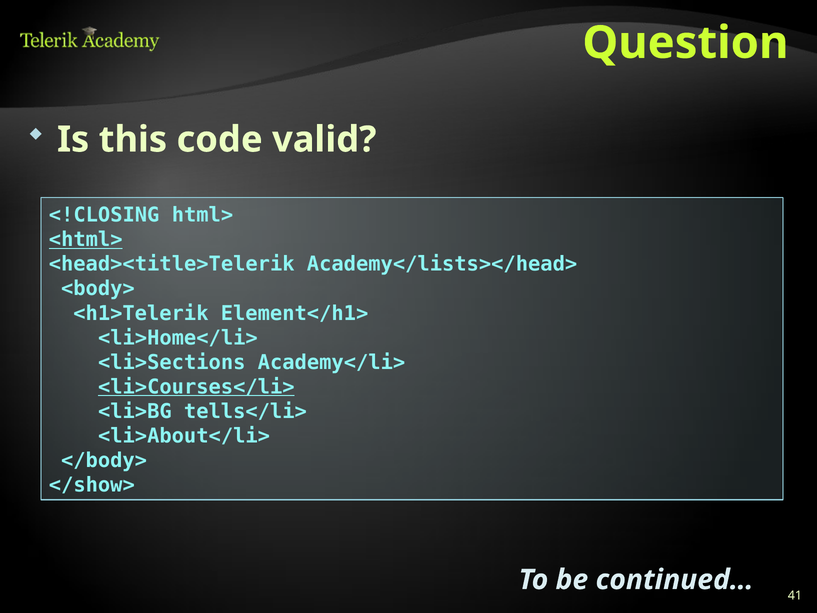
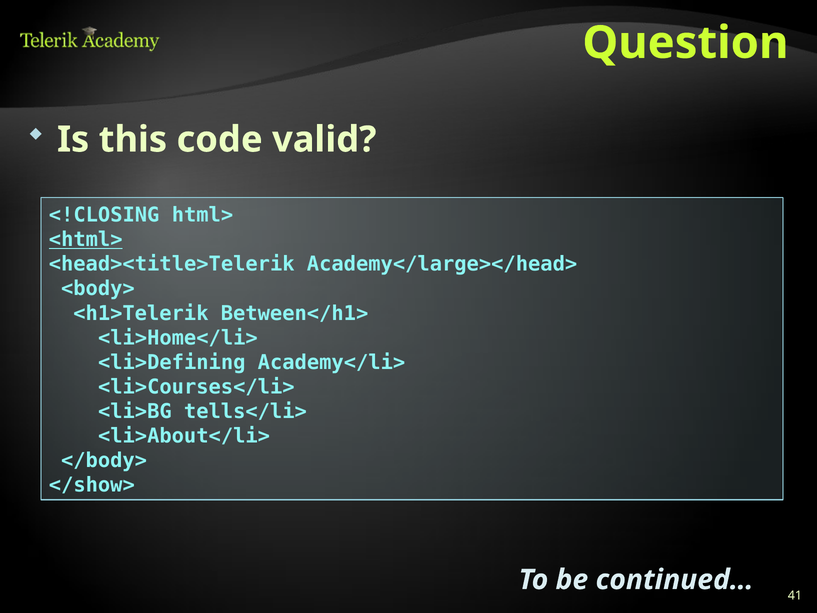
Academy</lists></head>: Academy</lists></head> -> Academy</large></head>
Element</h1>: Element</h1> -> Between</h1>
<li>Sections: <li>Sections -> <li>Defining
<li>Courses</li> underline: present -> none
